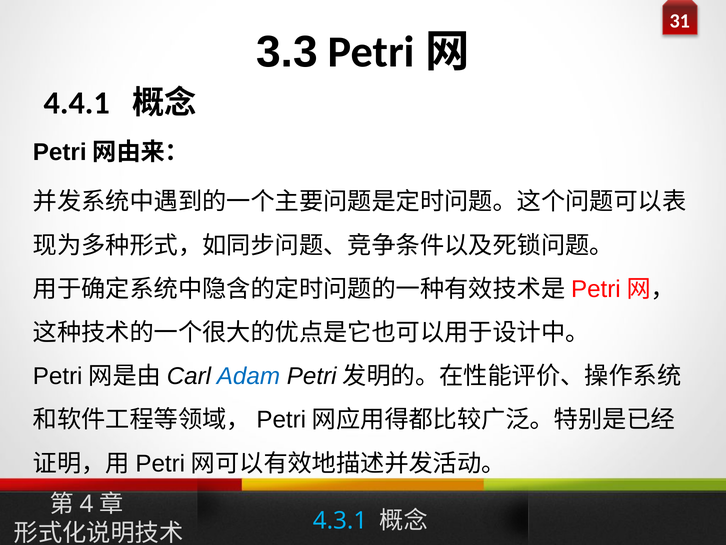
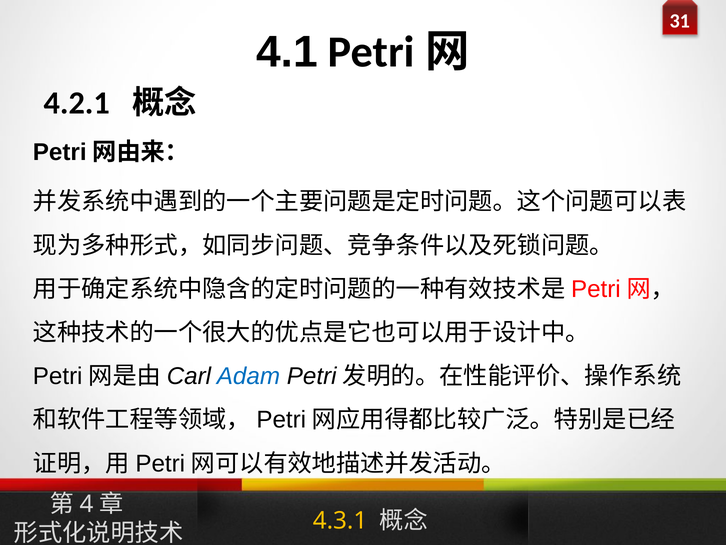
3.3: 3.3 -> 4.1
4.4.1: 4.4.1 -> 4.2.1
4.3.1 colour: light blue -> yellow
